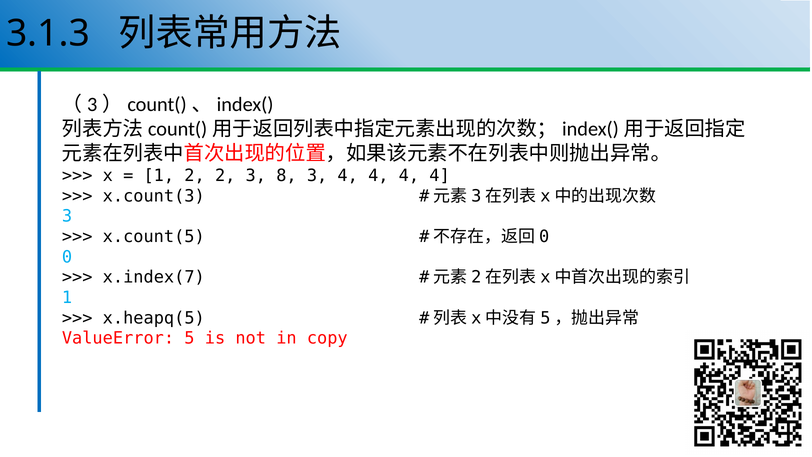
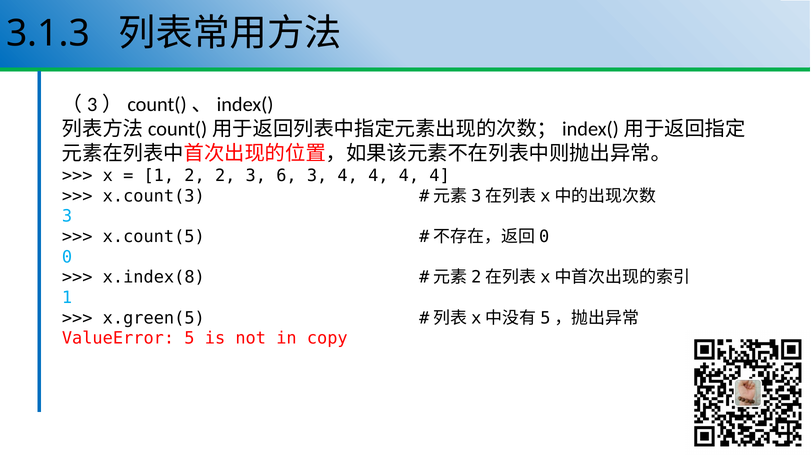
8: 8 -> 6
x.index(7: x.index(7 -> x.index(8
x.heapq(5: x.heapq(5 -> x.green(5
